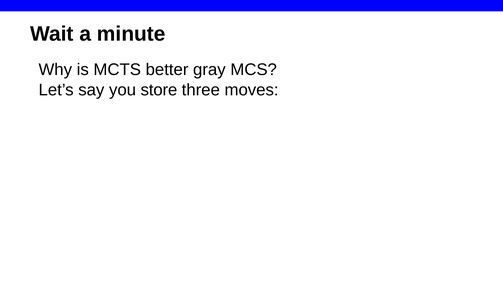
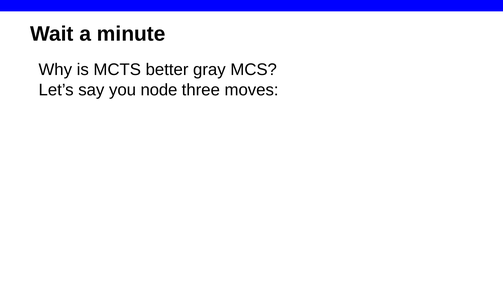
store: store -> node
